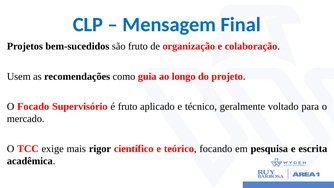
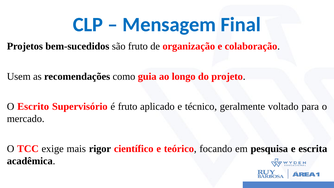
Focado: Focado -> Escrito
